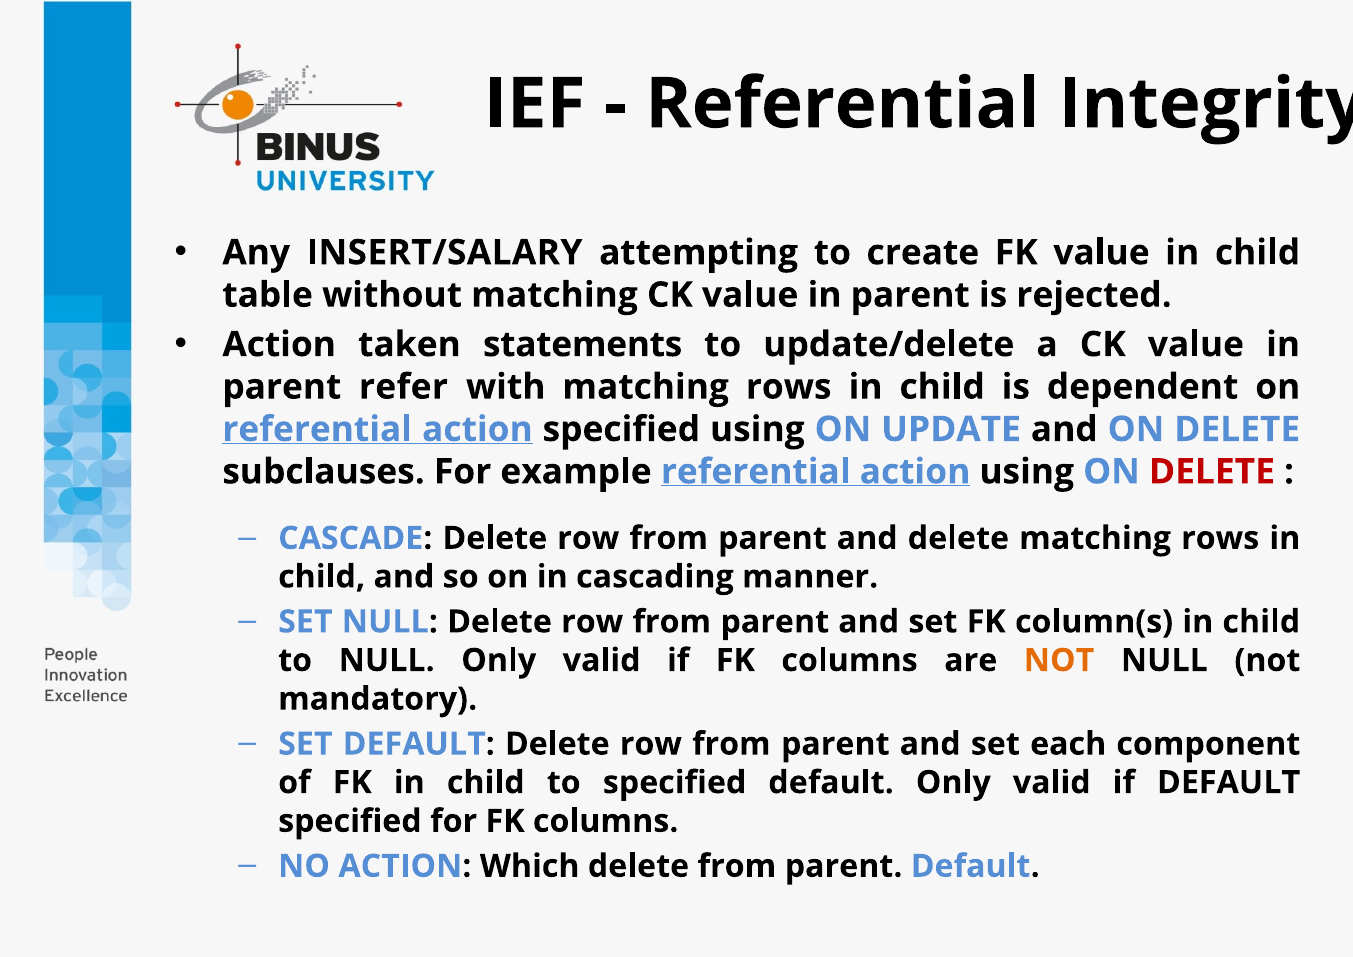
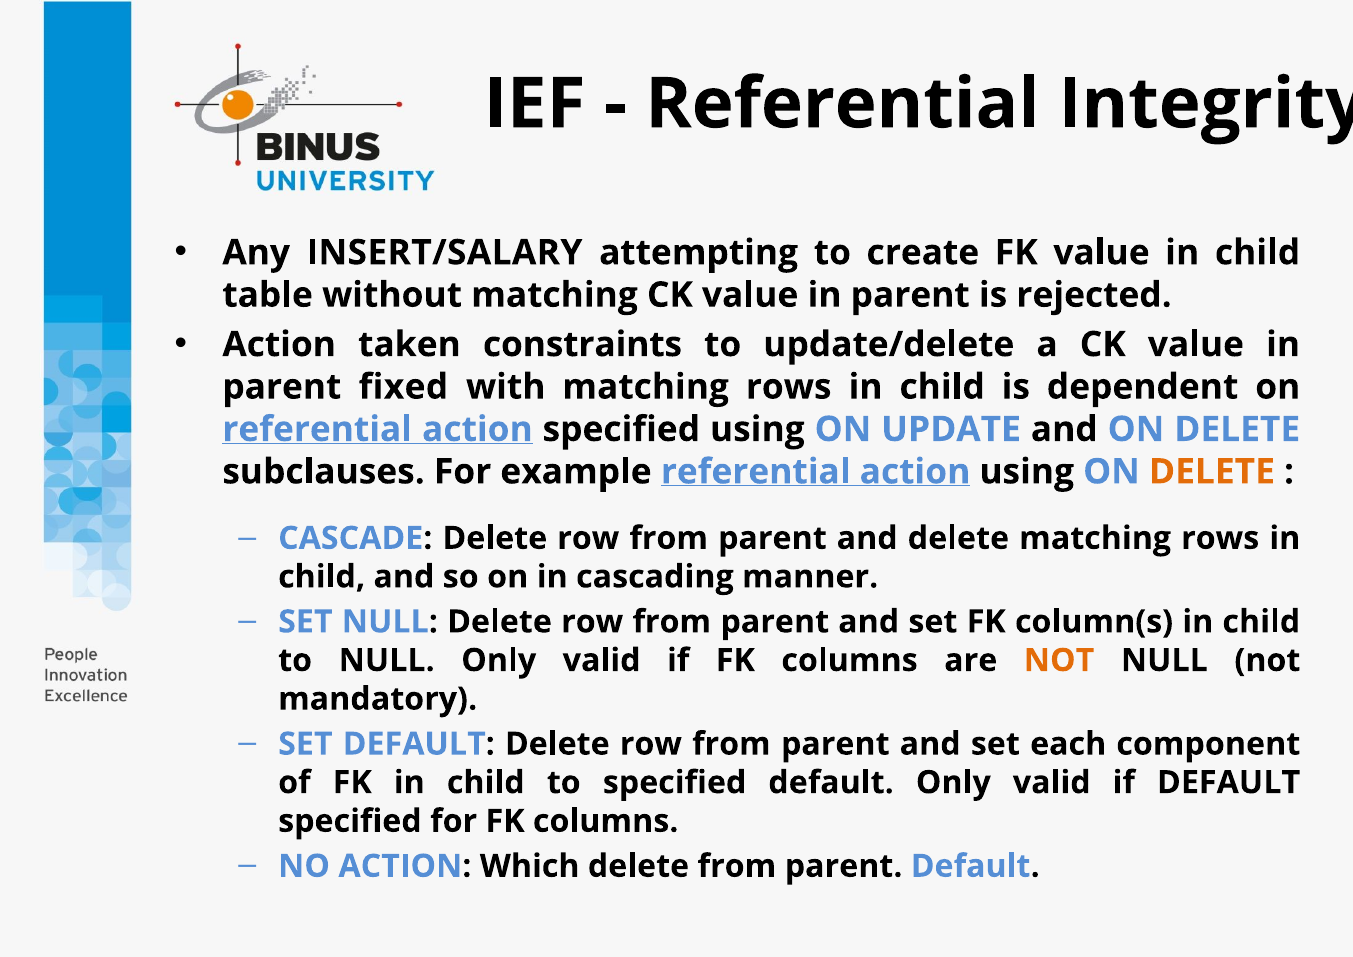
statements: statements -> constraints
refer: refer -> fixed
DELETE at (1212, 472) colour: red -> orange
